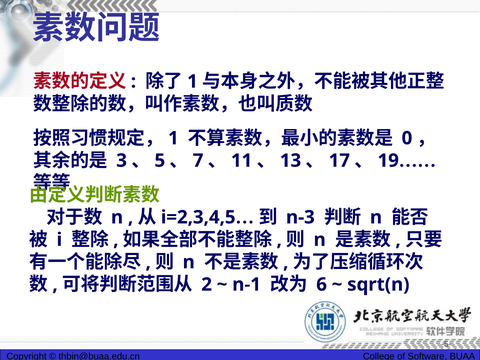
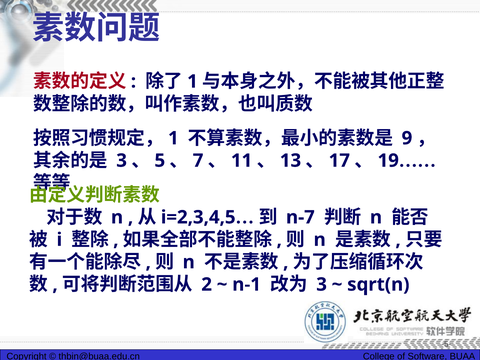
0: 0 -> 9
n-3: n-3 -> n-7
6 at (322, 285): 6 -> 3
